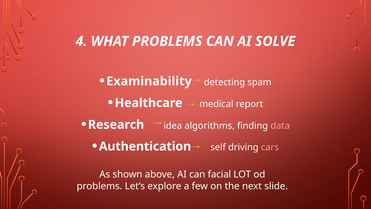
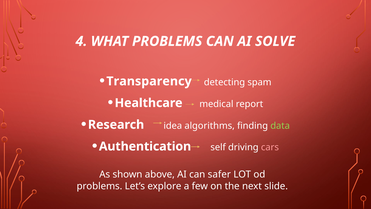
Examinability: Examinability -> Transparency
data colour: pink -> light green
facial: facial -> safer
